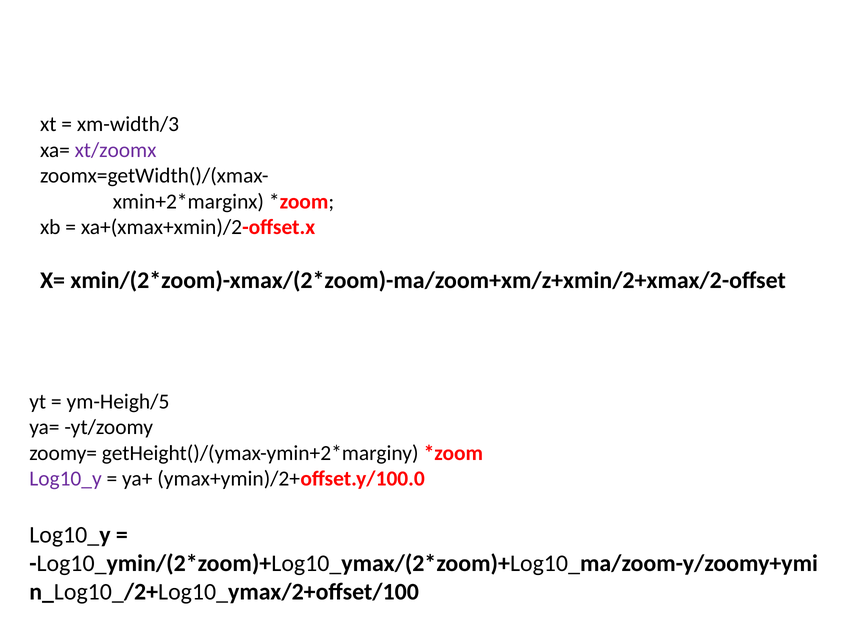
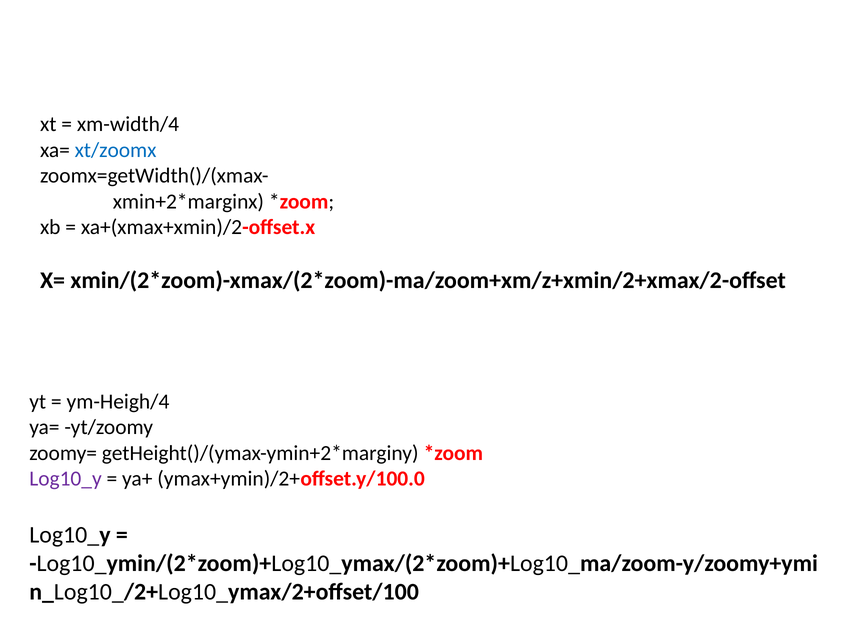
xm-width/3: xm-width/3 -> xm-width/4
xt/zoomx colour: purple -> blue
ym-Heigh/5: ym-Heigh/5 -> ym-Heigh/4
